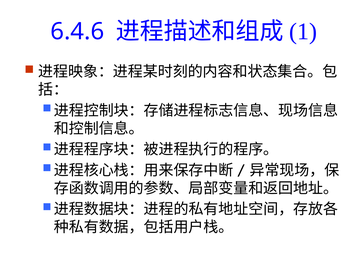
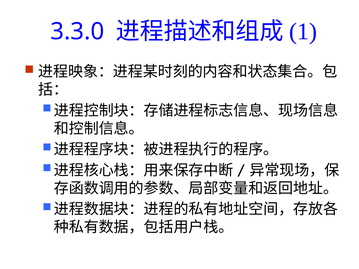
6.4.6: 6.4.6 -> 3.3.0
